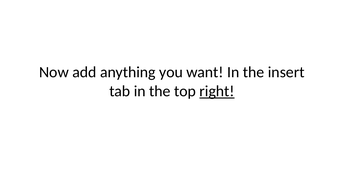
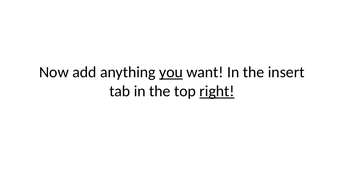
you underline: none -> present
